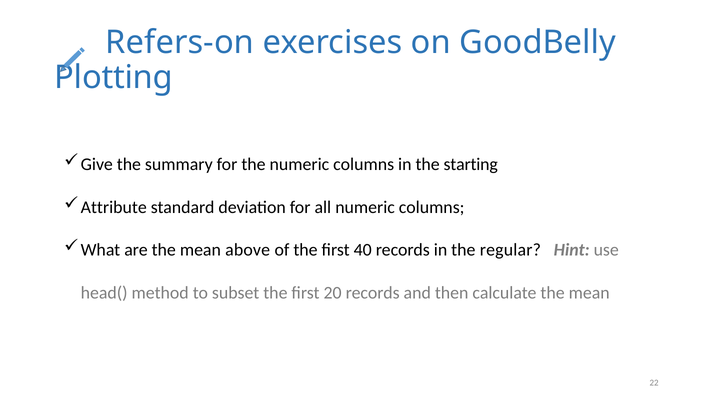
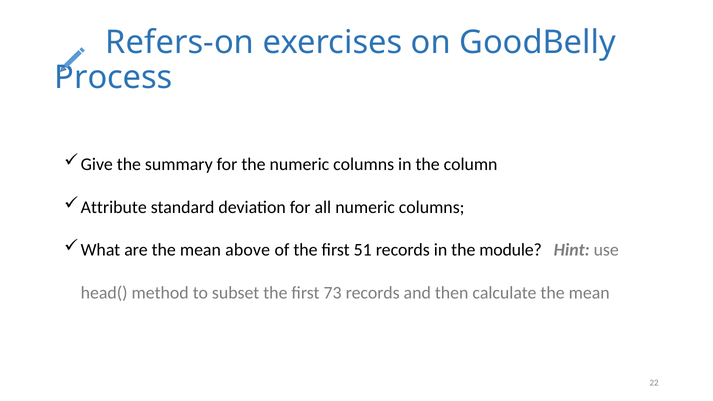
Plotting: Plotting -> Process
starting: starting -> column
40: 40 -> 51
regular: regular -> module
20: 20 -> 73
